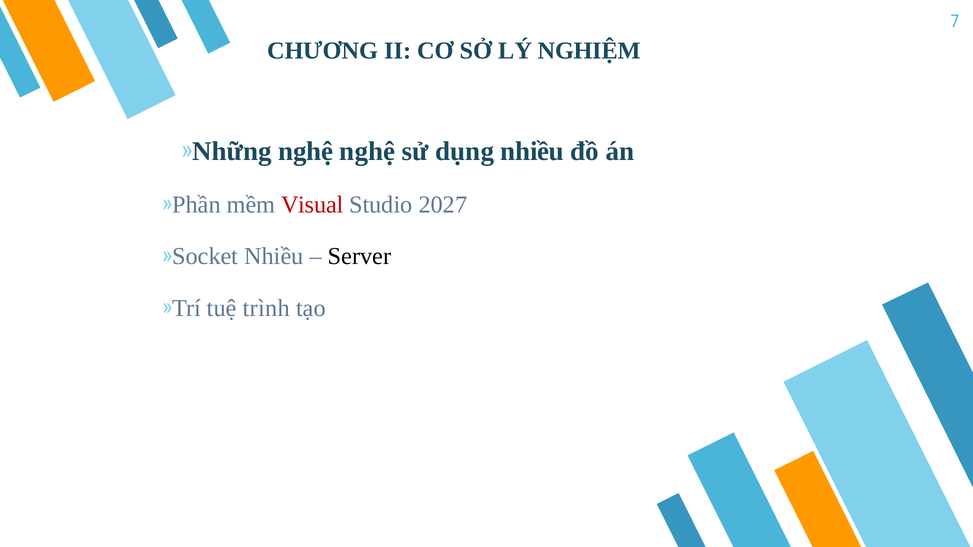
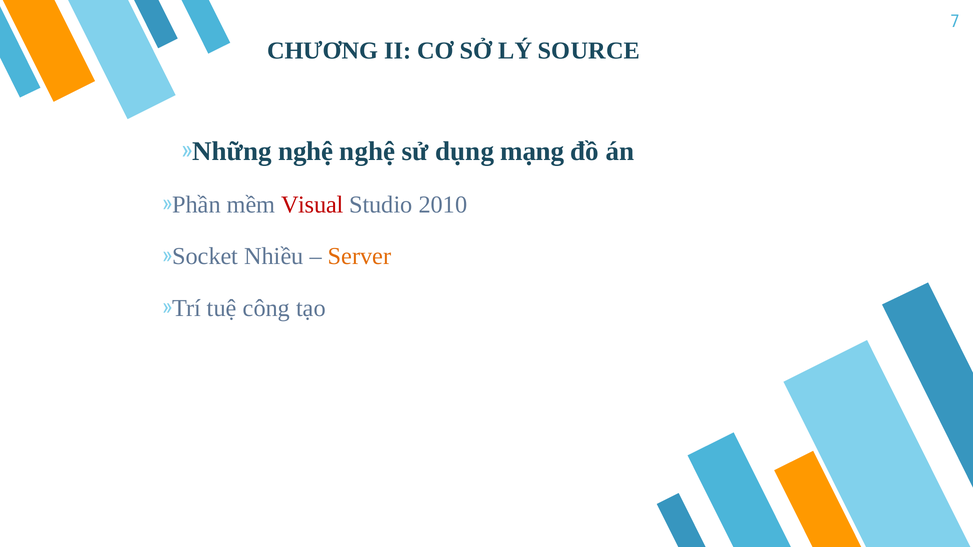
NGHIỆM: NGHIỆM -> SOURCE
dụng nhiều: nhiều -> mạng
2027: 2027 -> 2010
Server colour: black -> orange
trình: trình -> công
